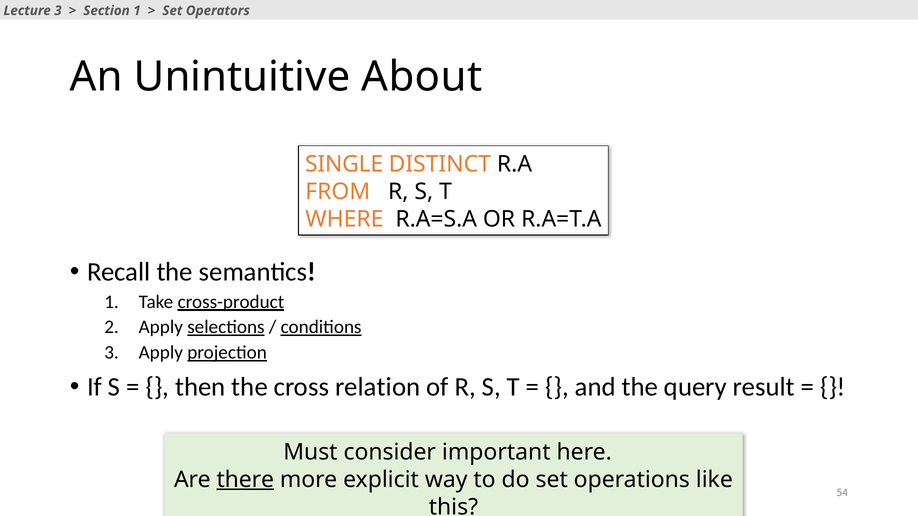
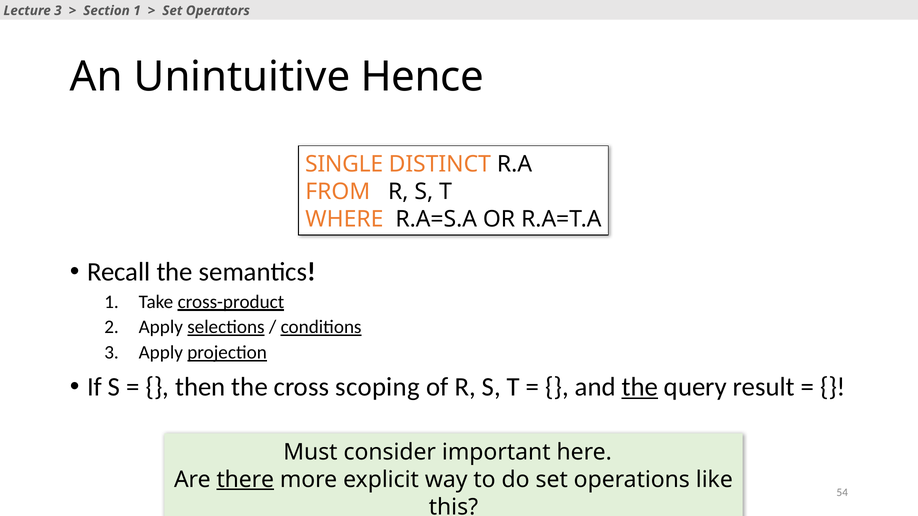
About: About -> Hence
relation: relation -> scoping
the at (640, 387) underline: none -> present
